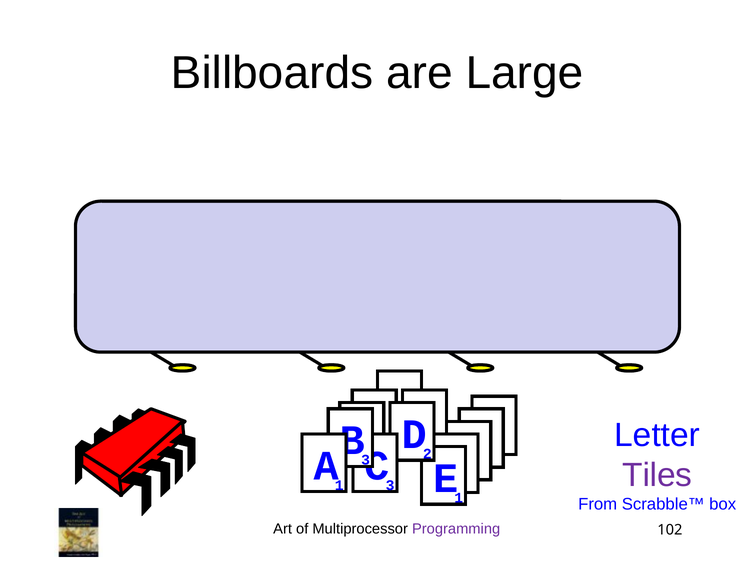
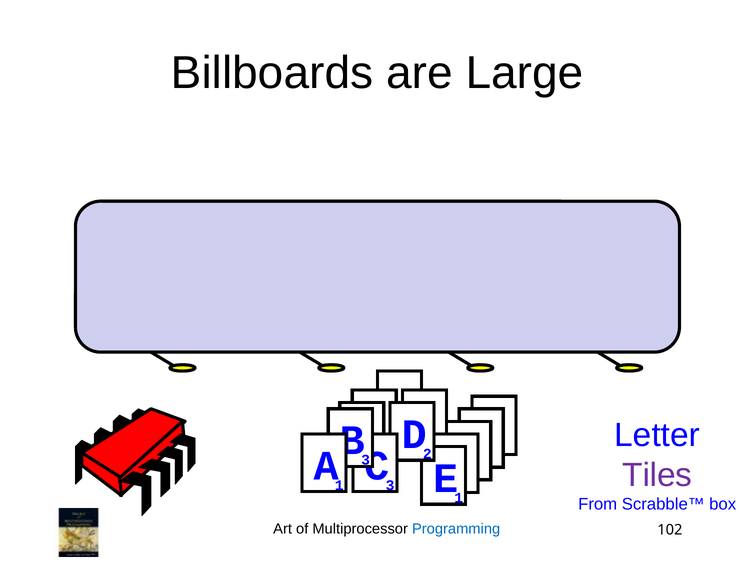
Programming colour: purple -> blue
